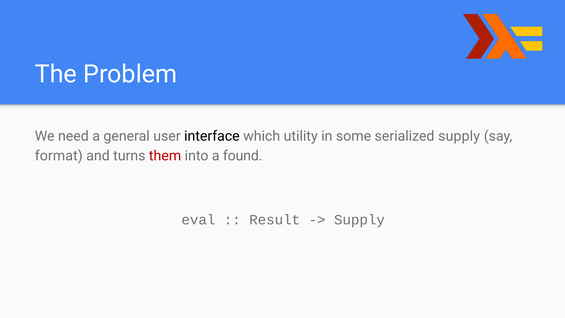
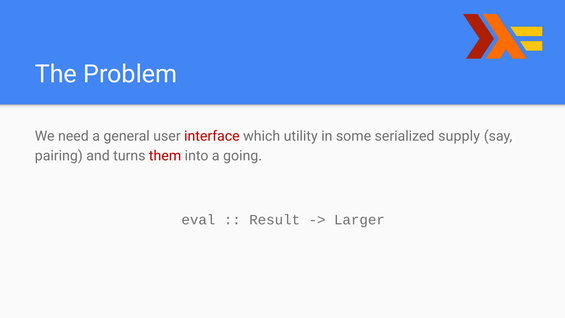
interface colour: black -> red
format: format -> pairing
found: found -> going
Supply at (359, 220): Supply -> Larger
